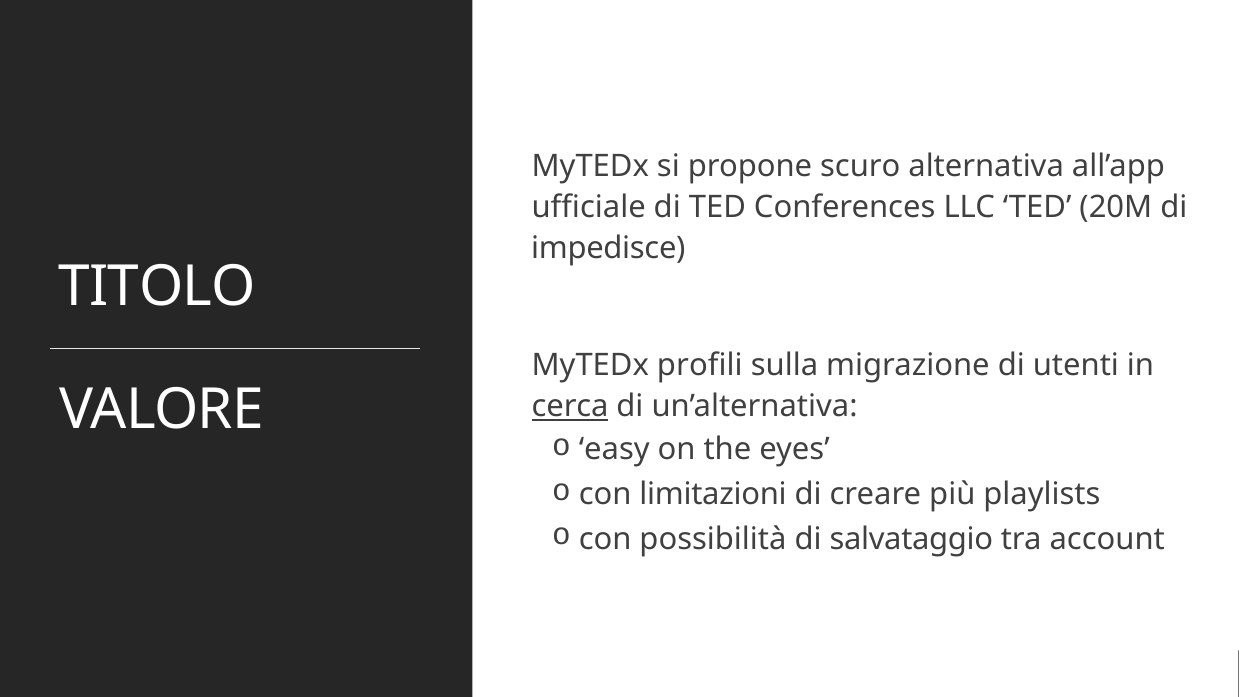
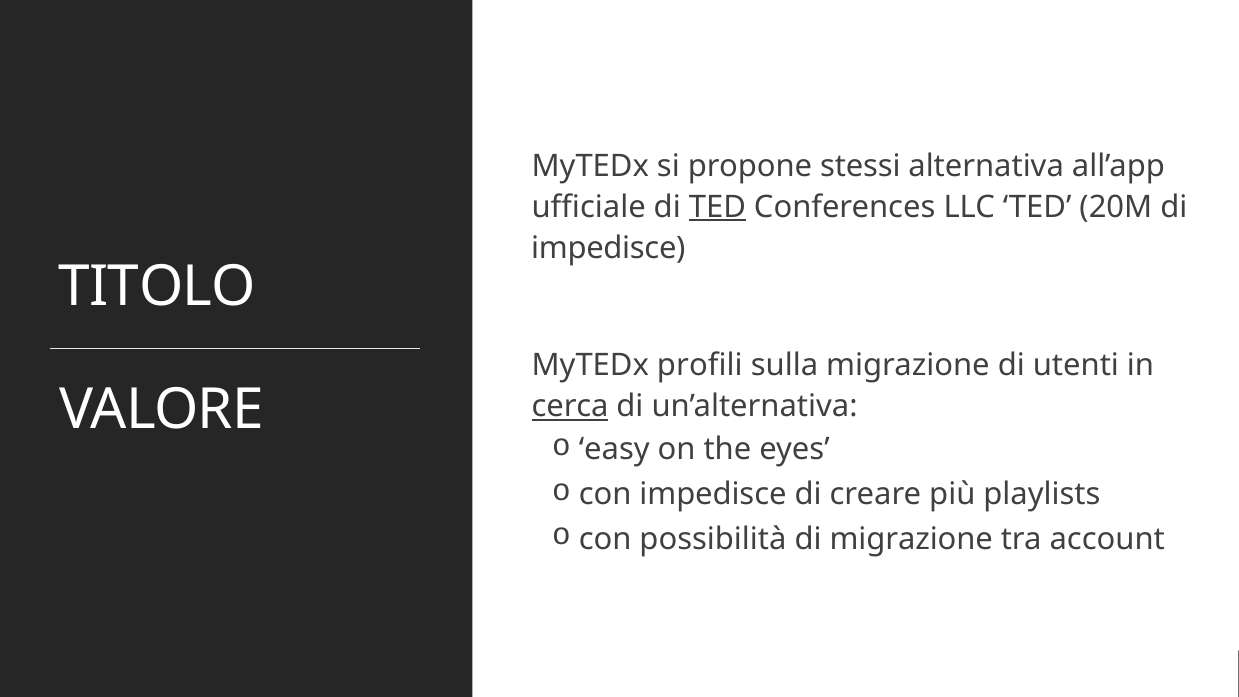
scuro: scuro -> stessi
TED at (717, 207) underline: none -> present
con limitazioni: limitazioni -> impedisce
di salvataggio: salvataggio -> migrazione
